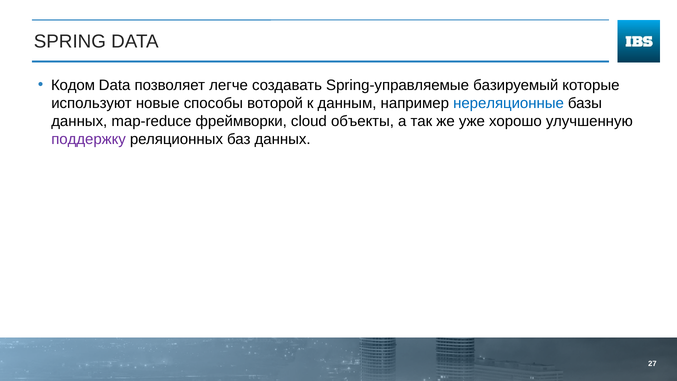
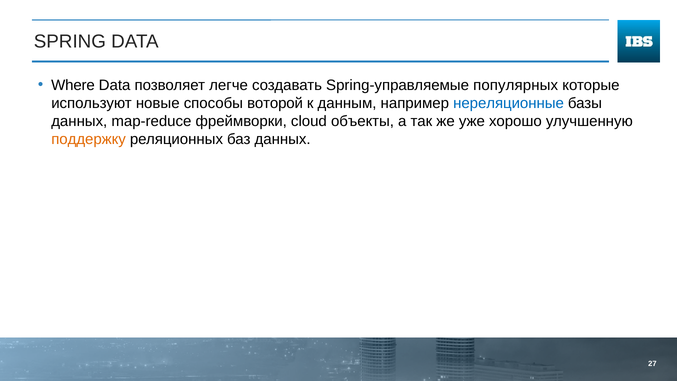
Кодом: Кодом -> Where
базируемый: базируемый -> популярных
поддержку colour: purple -> orange
